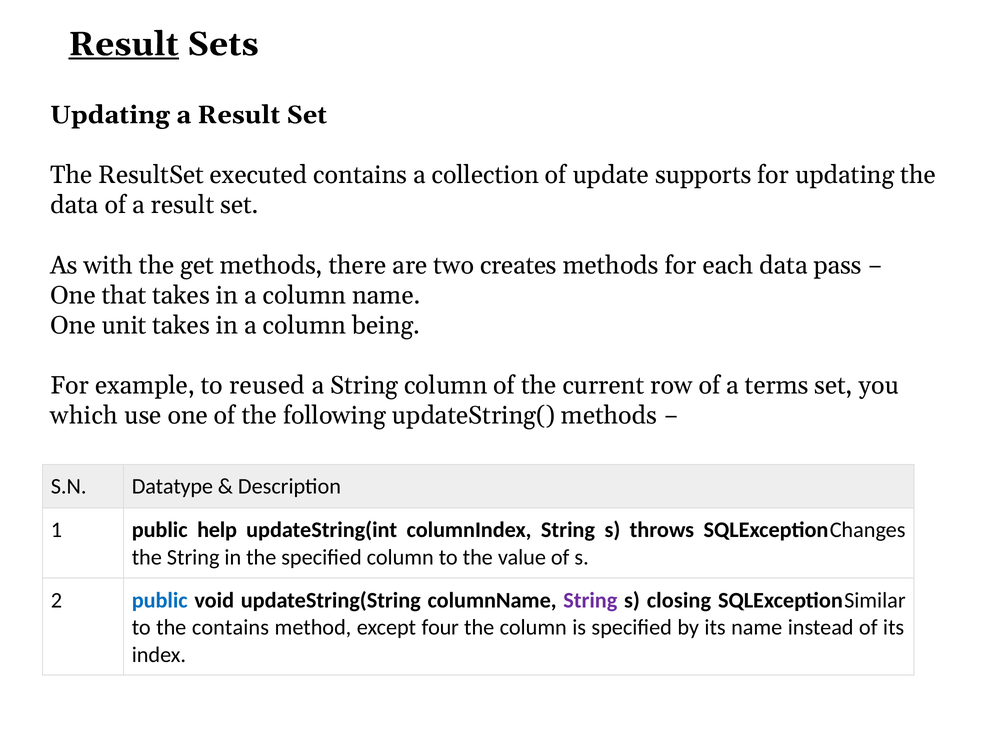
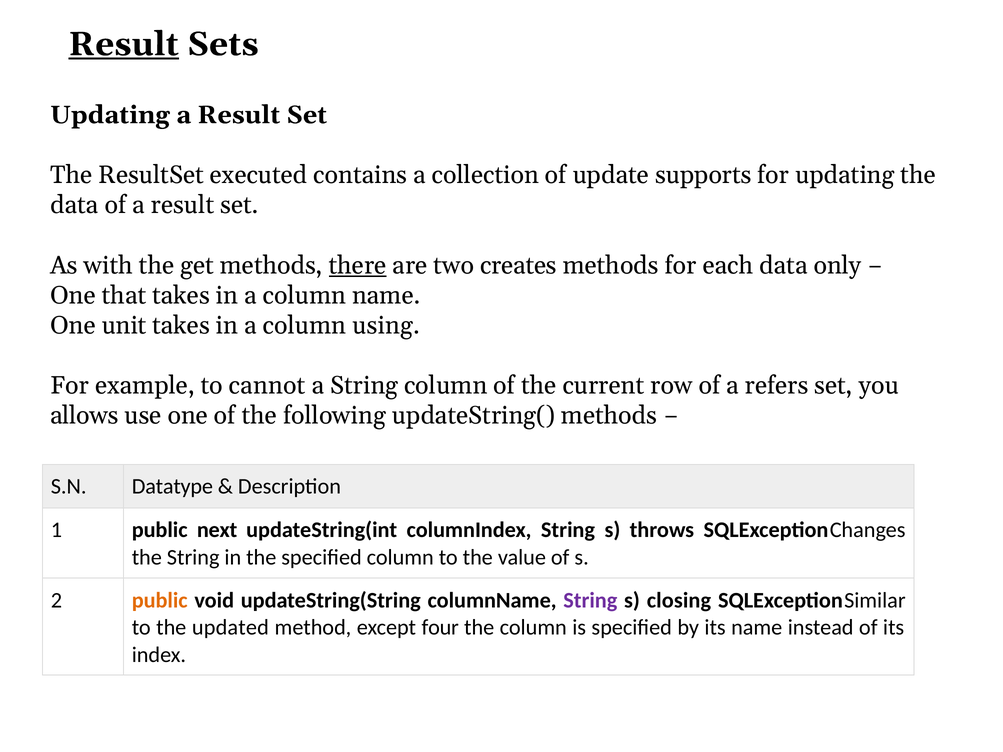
there underline: none -> present
pass: pass -> only
being: being -> using
reused: reused -> cannot
terms: terms -> refers
which: which -> allows
help: help -> next
public at (160, 601) colour: blue -> orange
the contains: contains -> updated
